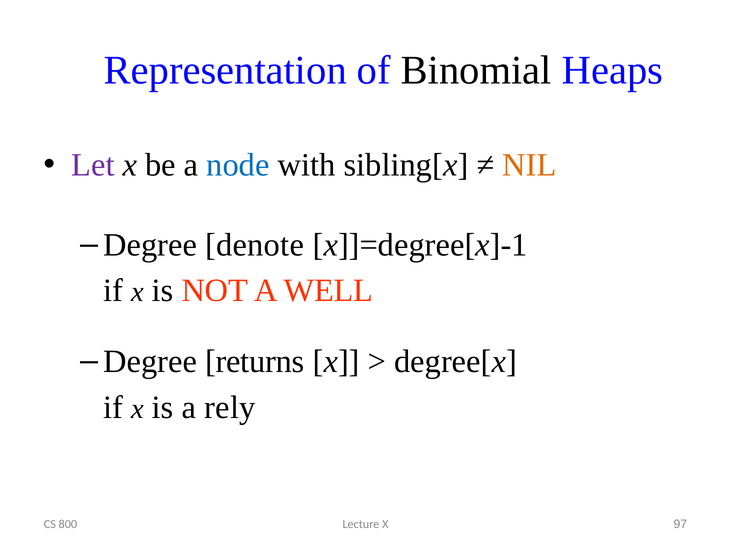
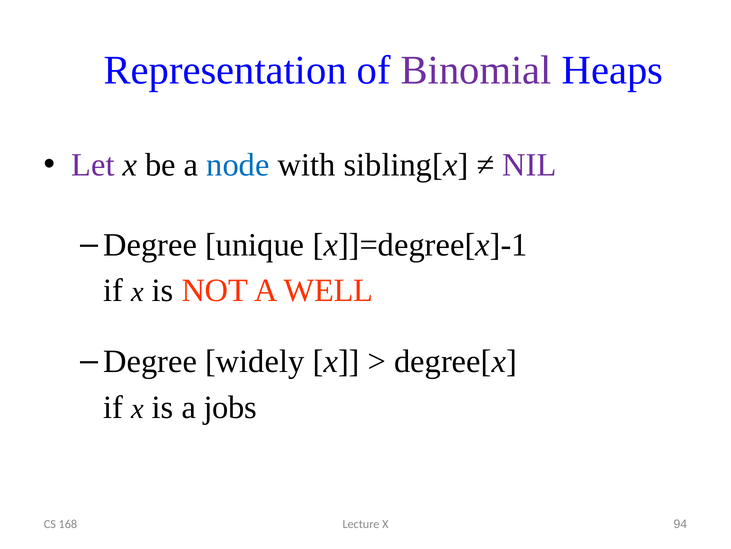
Binomial colour: black -> purple
NIL colour: orange -> purple
denote: denote -> unique
returns: returns -> widely
rely: rely -> jobs
800: 800 -> 168
97: 97 -> 94
